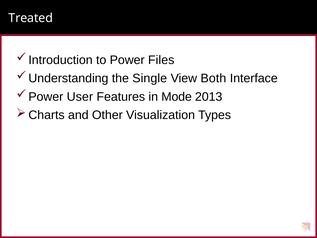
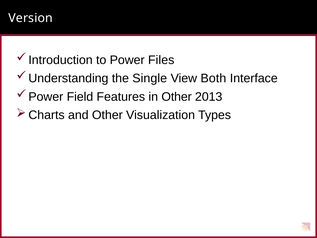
Treated: Treated -> Version
User: User -> Field
in Mode: Mode -> Other
